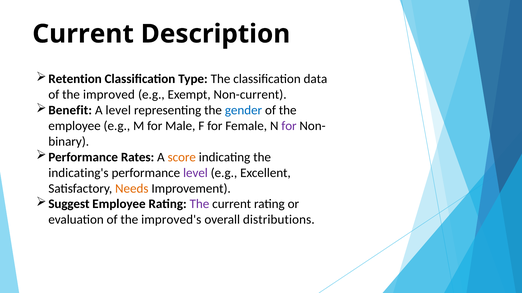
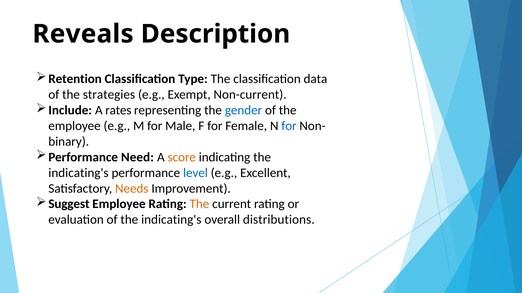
Current at (83, 34): Current -> Reveals
improved: improved -> strategies
Benefit: Benefit -> Include
A level: level -> rates
for at (289, 126) colour: purple -> blue
Rates: Rates -> Need
level at (195, 173) colour: purple -> blue
The at (199, 204) colour: purple -> orange
of the improved's: improved's -> indicating's
